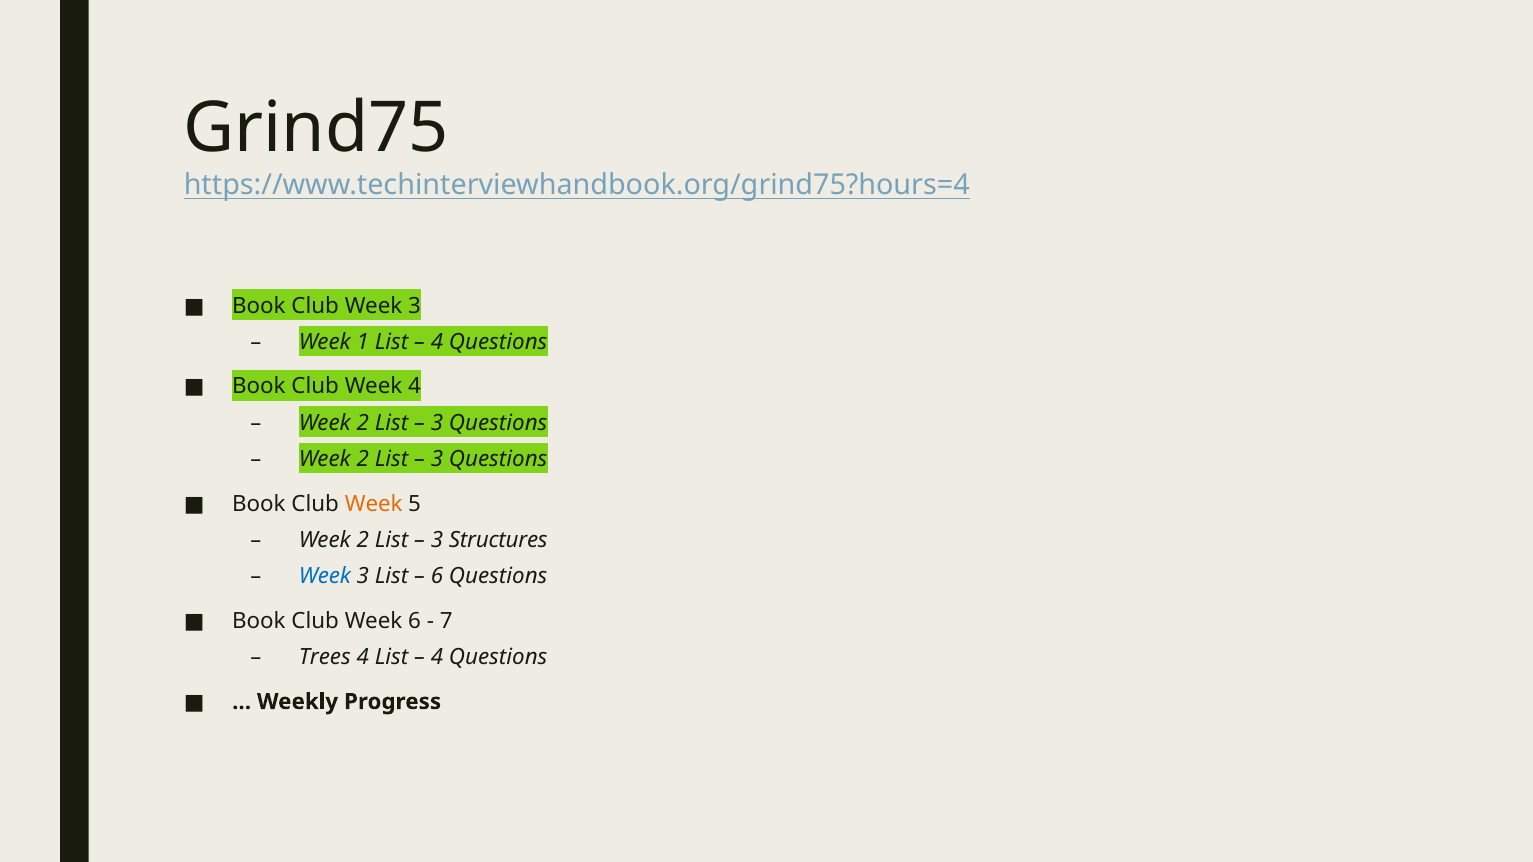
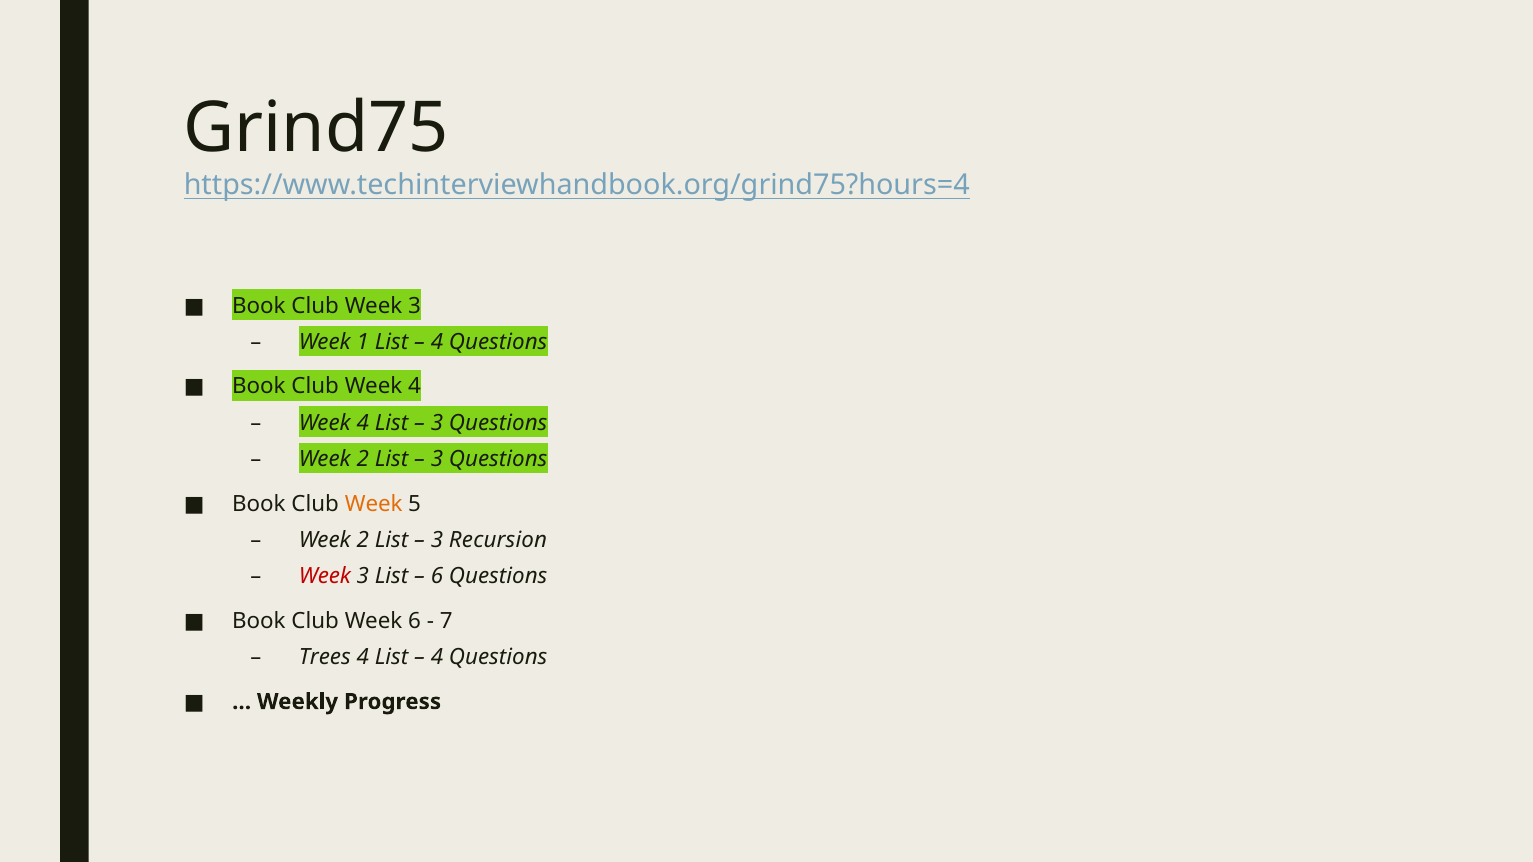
2 at (363, 423): 2 -> 4
Structures: Structures -> Recursion
Week at (325, 577) colour: blue -> red
